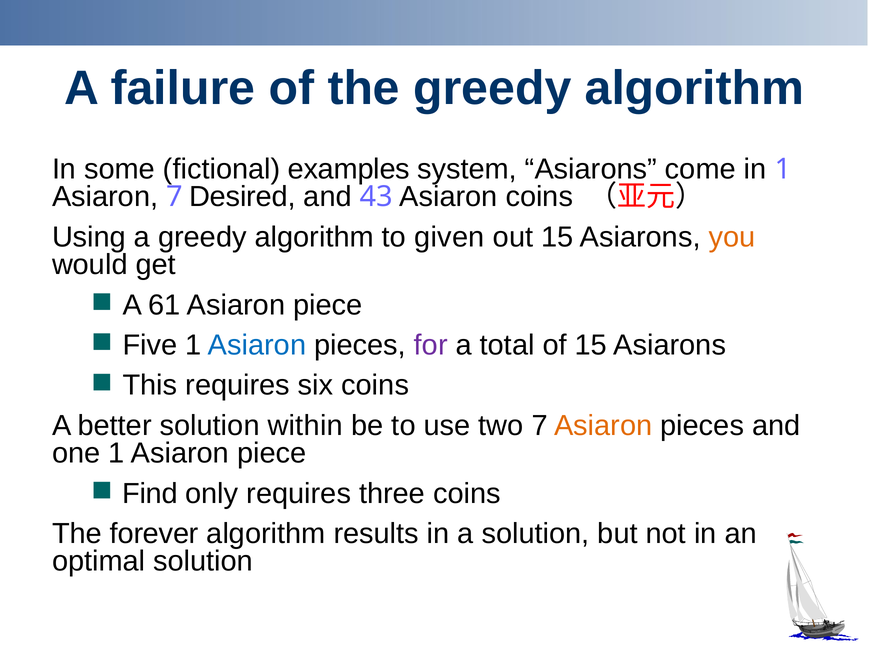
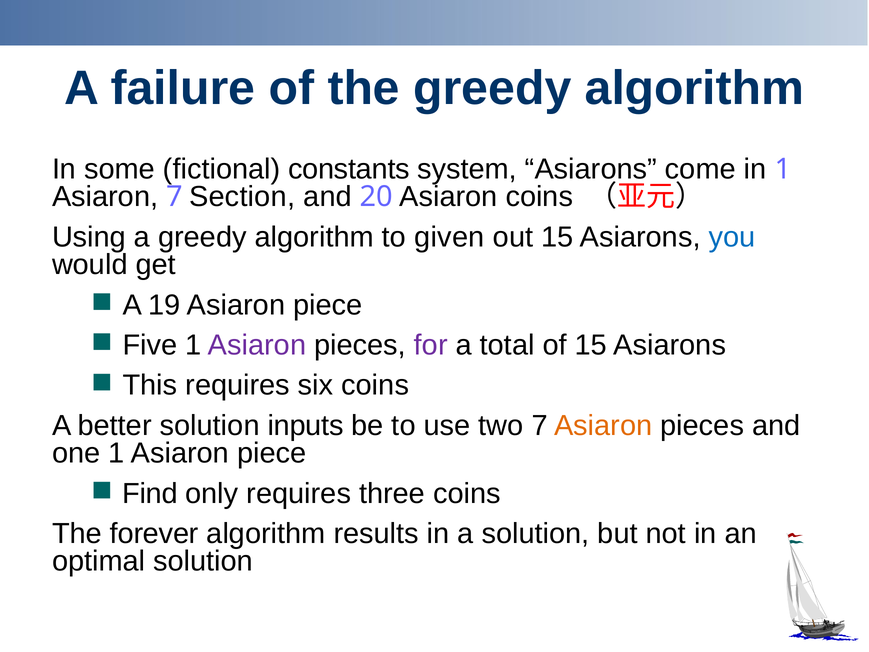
examples: examples -> constants
Desired: Desired -> Section
43: 43 -> 20
you colour: orange -> blue
61: 61 -> 19
Asiaron at (257, 345) colour: blue -> purple
within: within -> inputs
